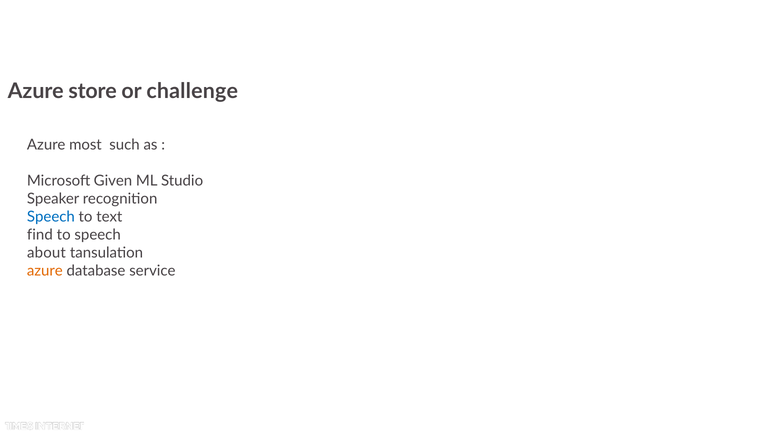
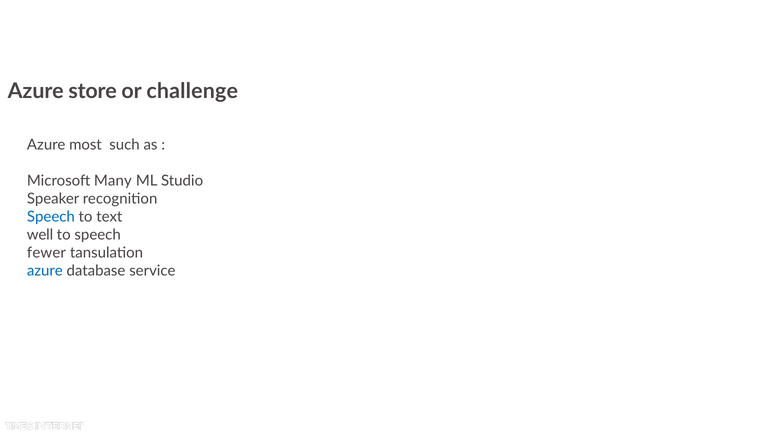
Given: Given -> Many
find: find -> well
about: about -> fewer
azure at (45, 271) colour: orange -> blue
